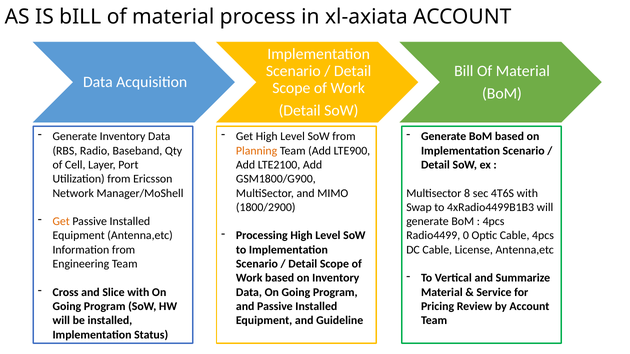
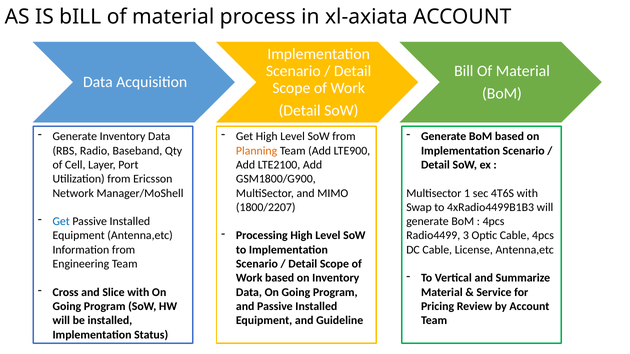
8: 8 -> 1
1800/2900: 1800/2900 -> 1800/2207
Get at (61, 222) colour: orange -> blue
0: 0 -> 3
